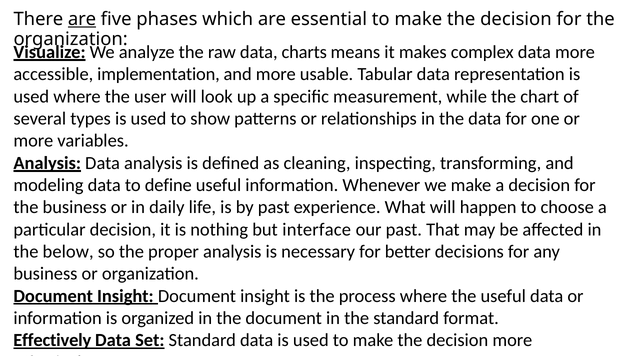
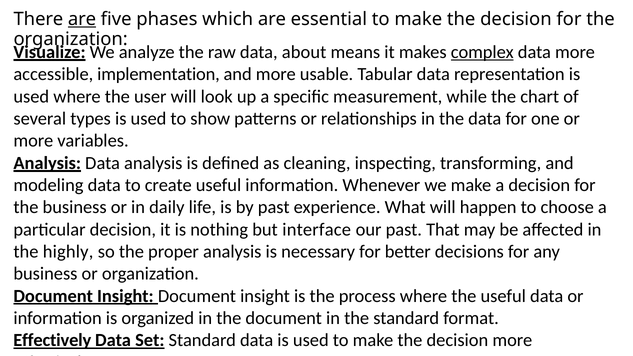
charts: charts -> about
complex underline: none -> present
define: define -> create
below: below -> highly
